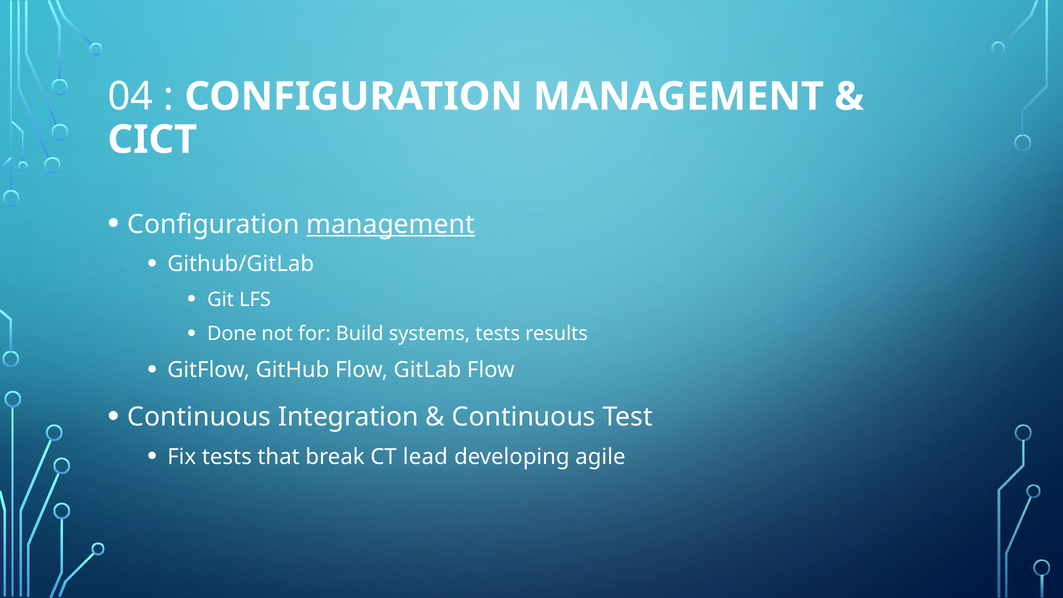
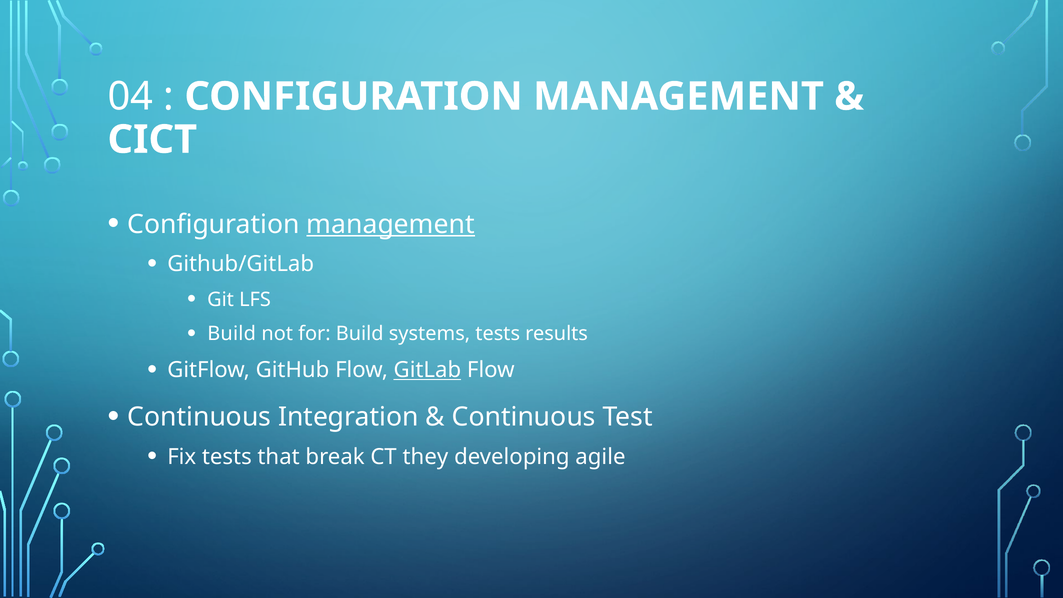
Done at (232, 334): Done -> Build
GitLab underline: none -> present
lead: lead -> they
